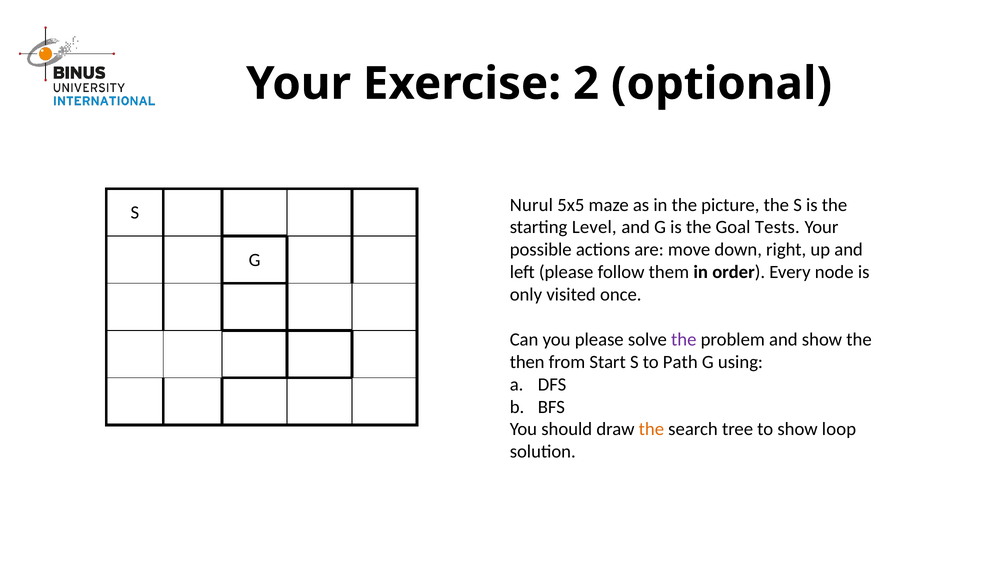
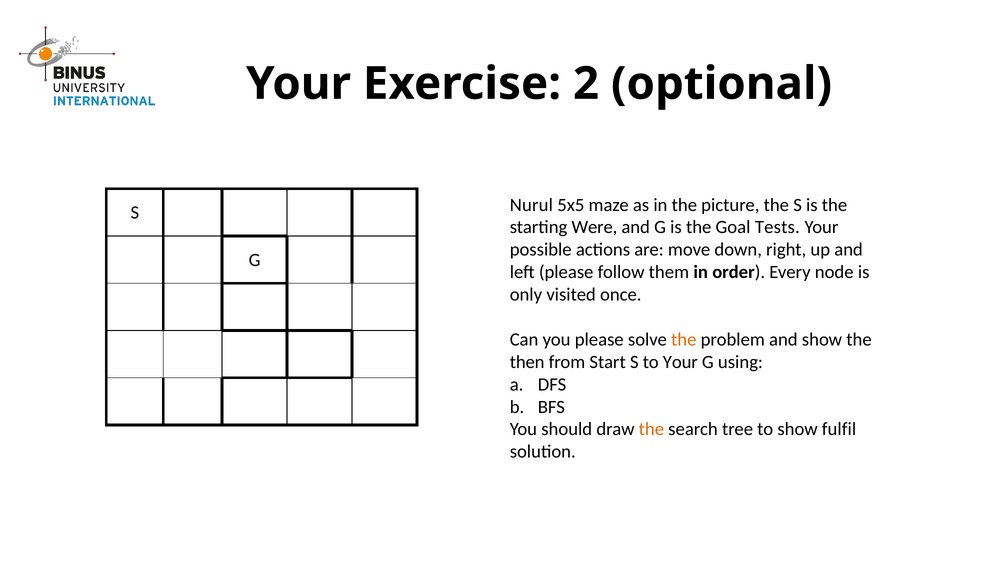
Level: Level -> Were
the at (684, 339) colour: purple -> orange
to Path: Path -> Your
loop: loop -> fulfil
